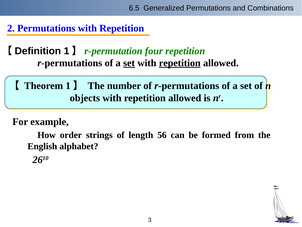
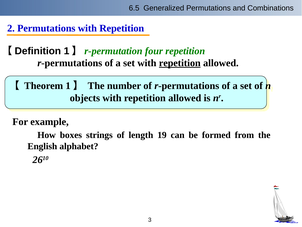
set at (129, 63) underline: present -> none
order: order -> boxes
56: 56 -> 19
